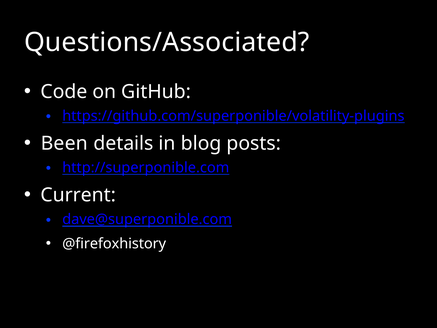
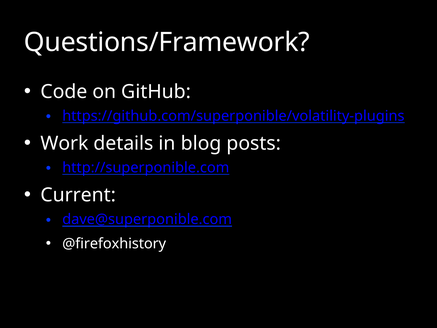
Questions/Associated: Questions/Associated -> Questions/Framework
Been: Been -> Work
